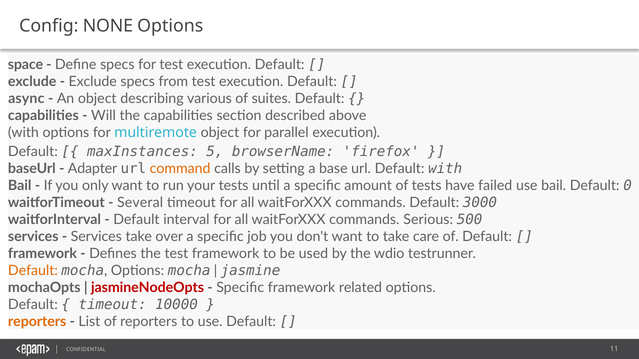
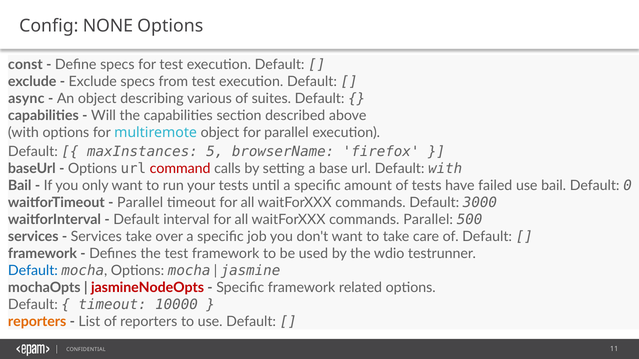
space: space -> const
Adapter at (93, 169): Adapter -> Options
command colour: orange -> red
Several at (140, 203): Several -> Parallel
commands Serious: Serious -> Parallel
Default at (33, 271) colour: orange -> blue
